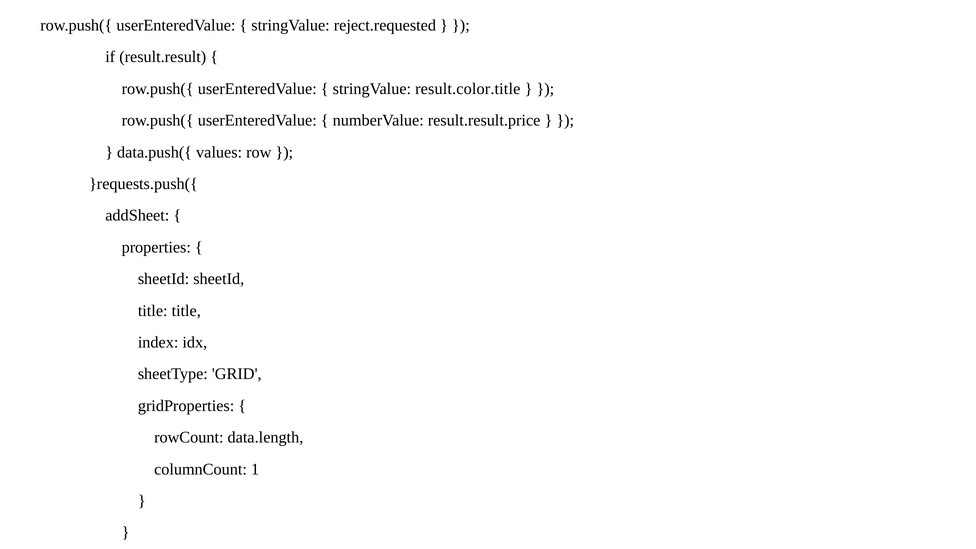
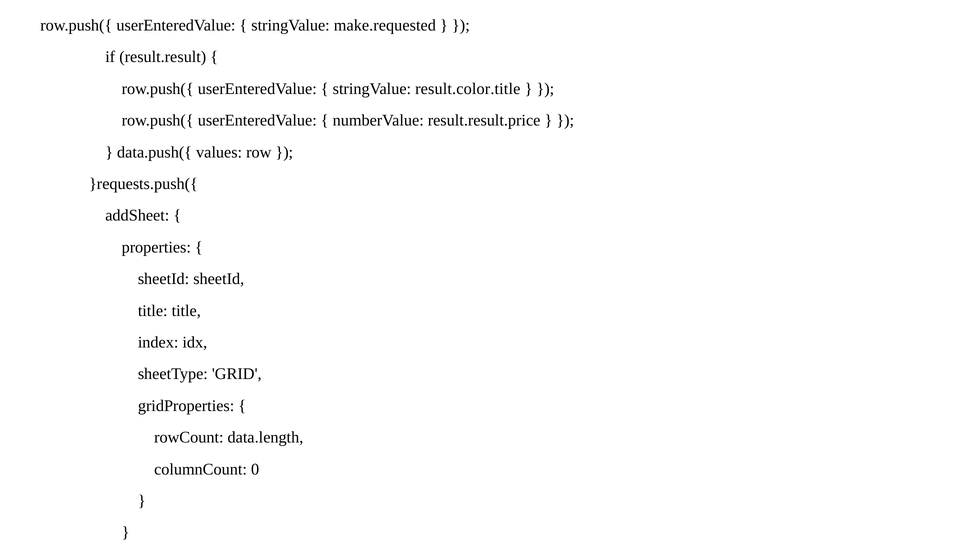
reject.requested: reject.requested -> make.requested
1: 1 -> 0
